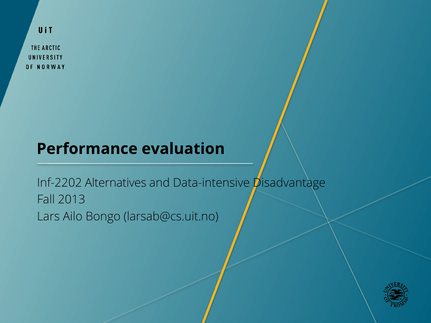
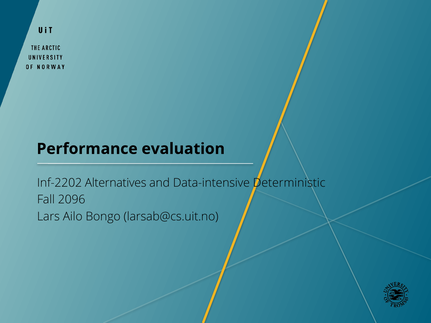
Disadvantage: Disadvantage -> Deterministic
2013: 2013 -> 2096
